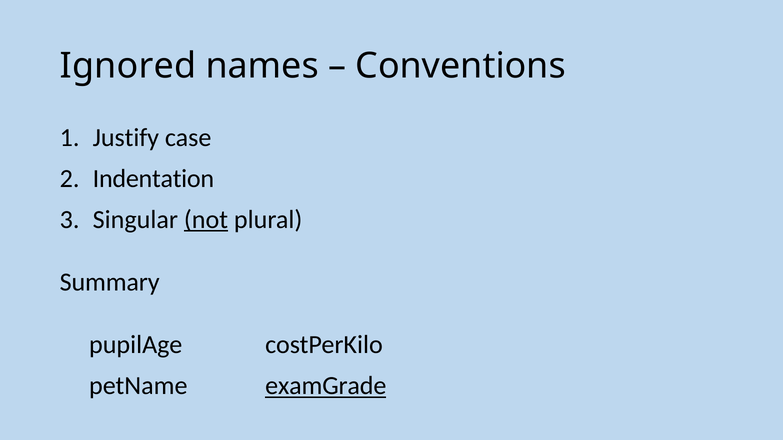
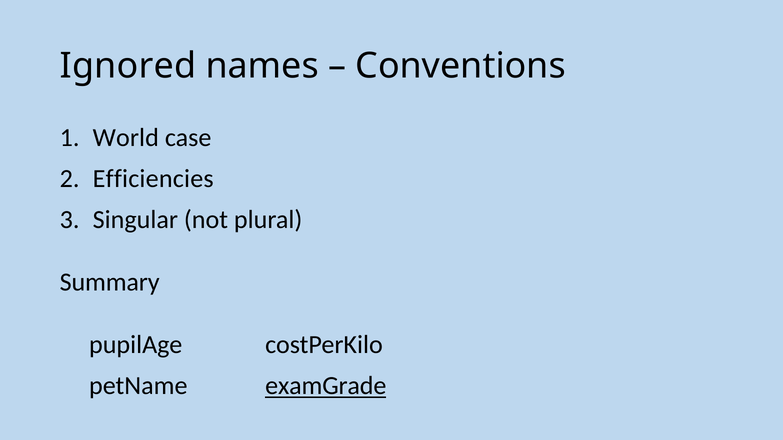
Justify: Justify -> World
Indentation: Indentation -> Efficiencies
not underline: present -> none
